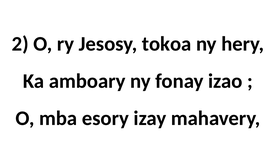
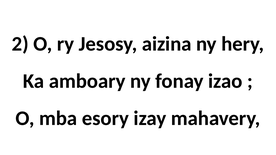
tokoa: tokoa -> aizina
